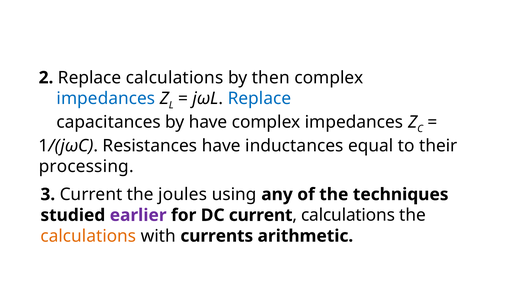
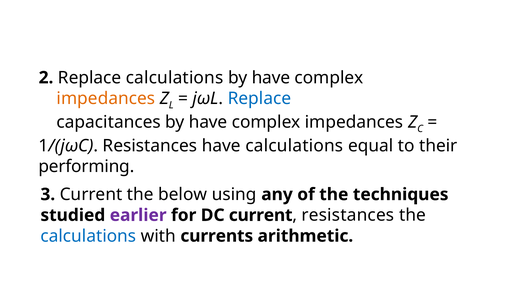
then at (271, 78): then -> have
impedances at (106, 98) colour: blue -> orange
have inductances: inductances -> calculations
processing: processing -> performing
joules: joules -> below
calculations at (348, 215): calculations -> resistances
calculations at (88, 236) colour: orange -> blue
